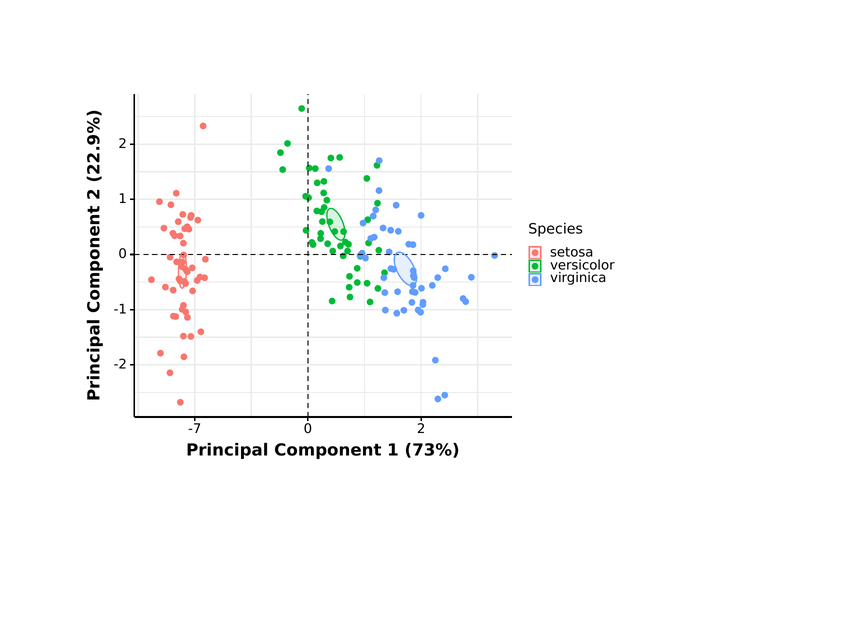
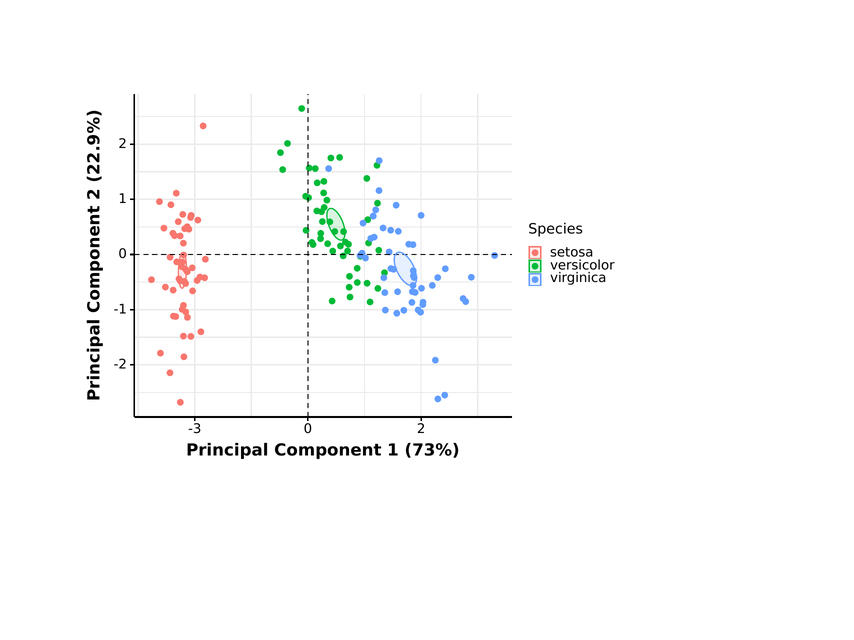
-7: -7 -> -3
